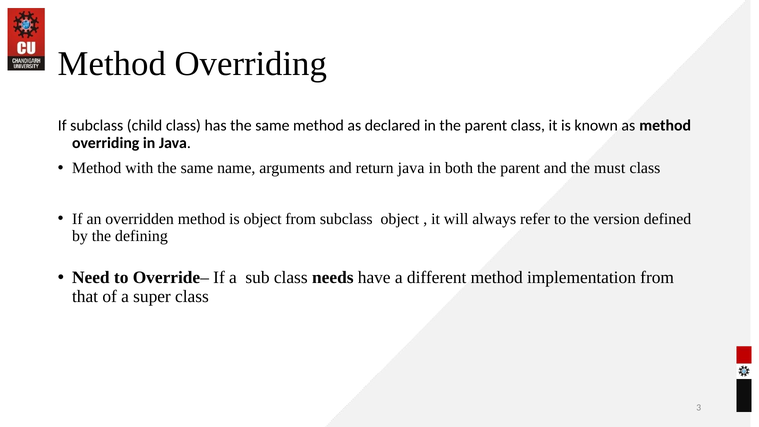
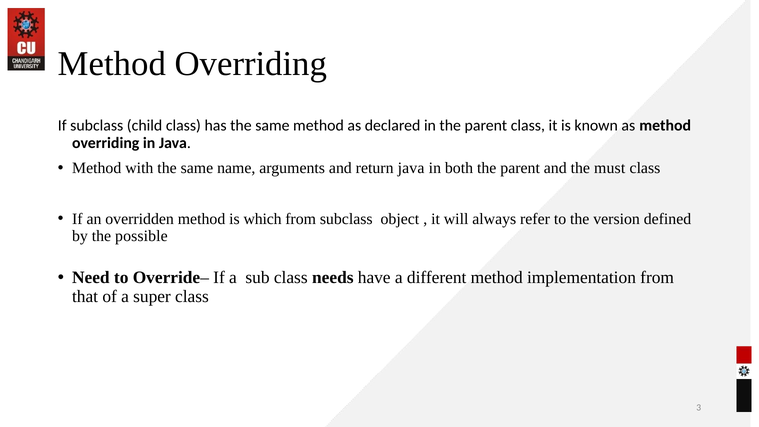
is object: object -> which
defining: defining -> possible
